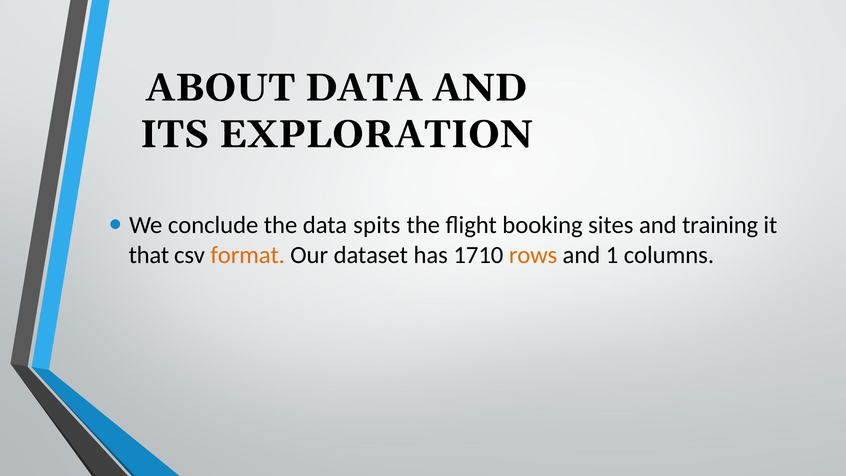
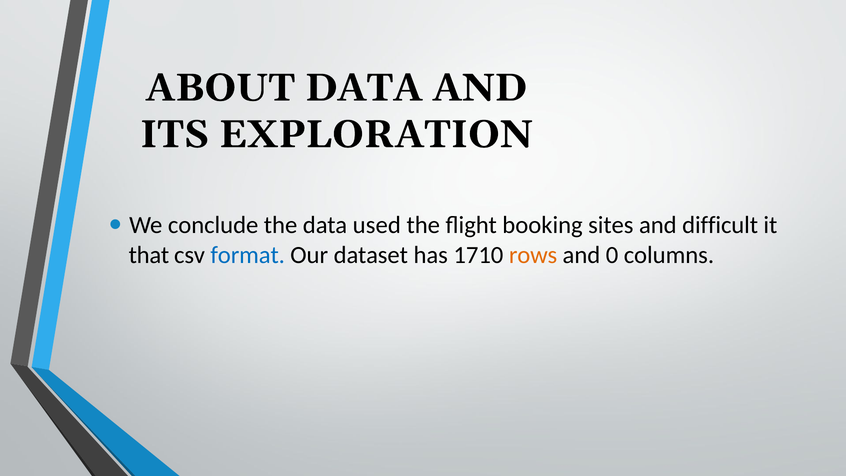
spits: spits -> used
training: training -> difficult
format colour: orange -> blue
1: 1 -> 0
